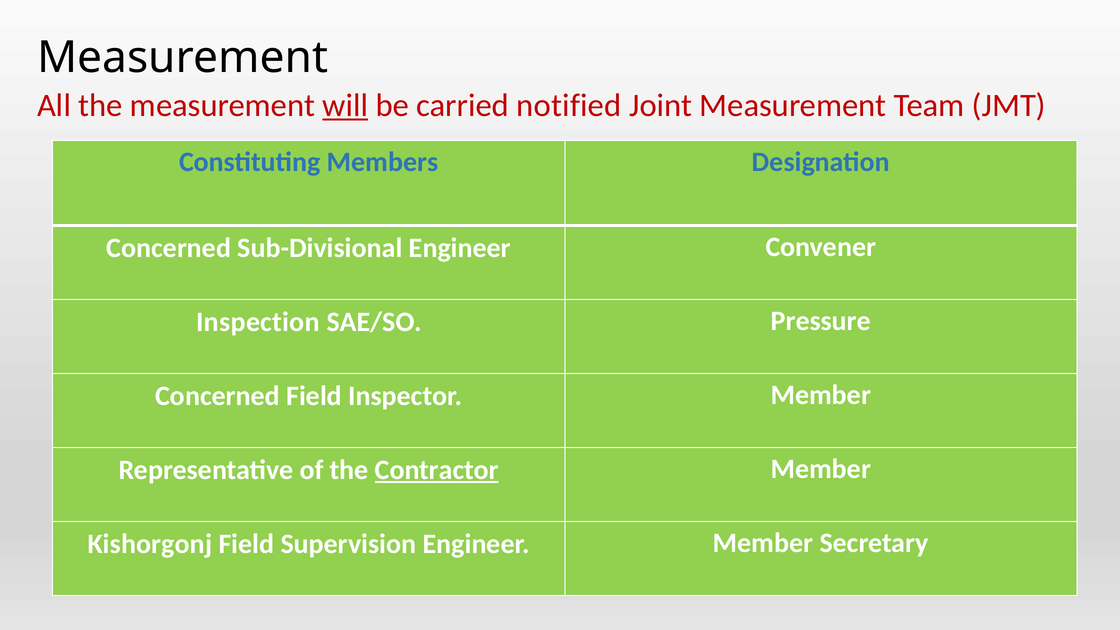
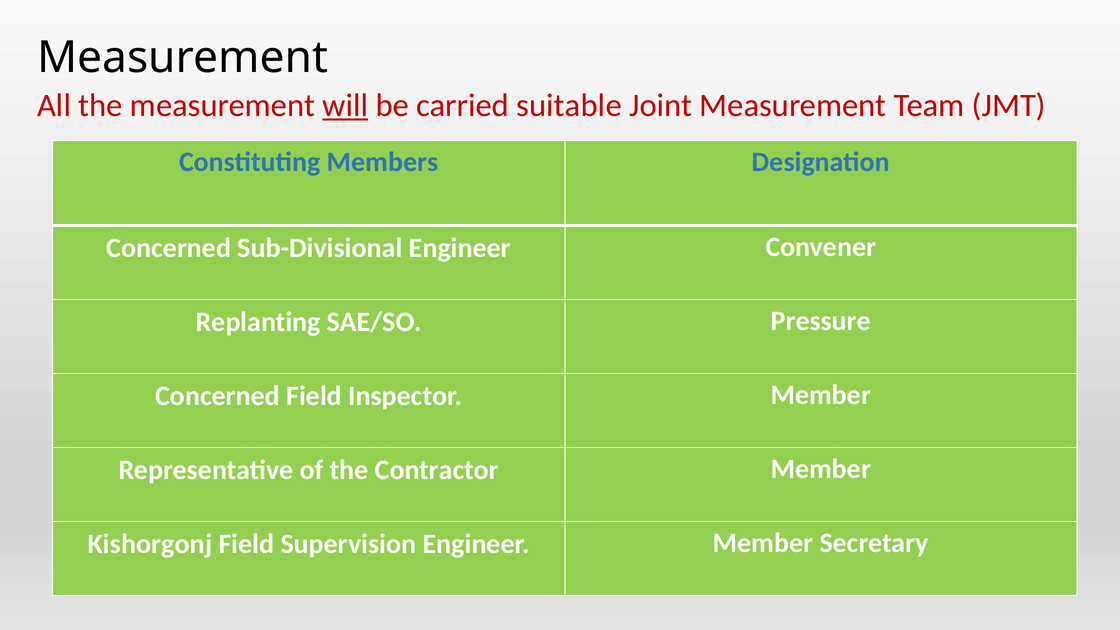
notified: notified -> suitable
Inspection: Inspection -> Replanting
Contractor underline: present -> none
